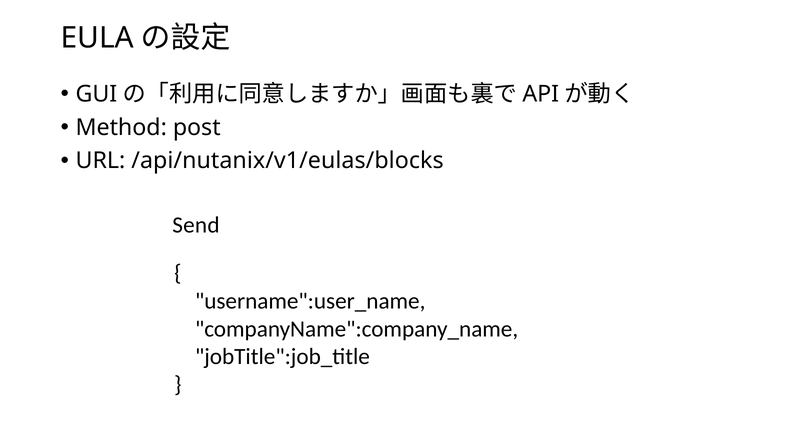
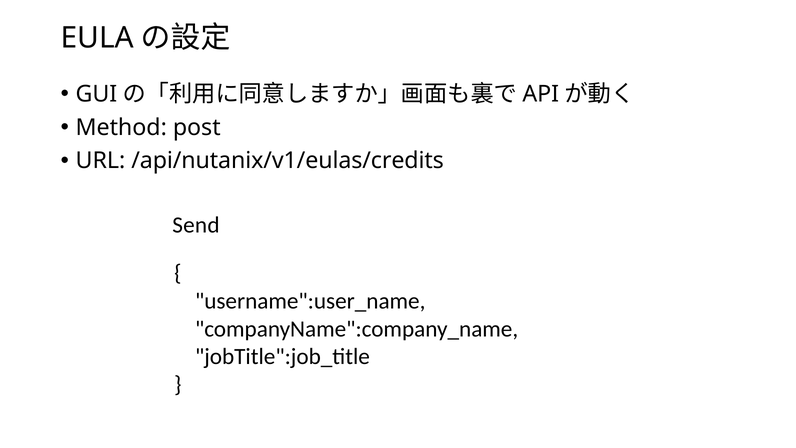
/api/nutanix/v1/eulas/blocks: /api/nutanix/v1/eulas/blocks -> /api/nutanix/v1/eulas/credits
